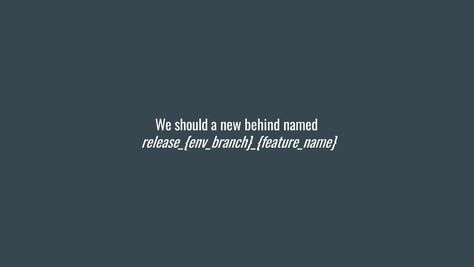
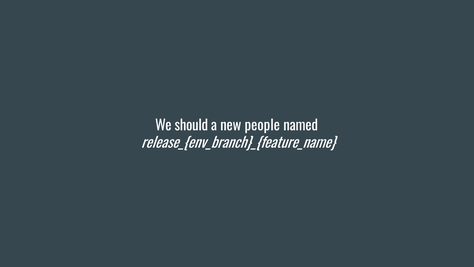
behind: behind -> people
